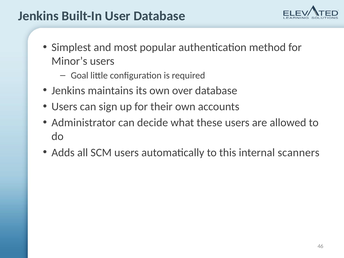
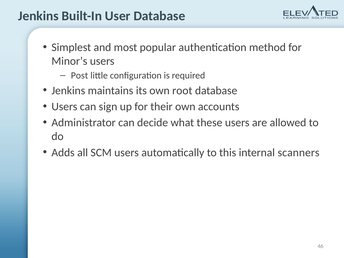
Goal: Goal -> Post
over: over -> root
